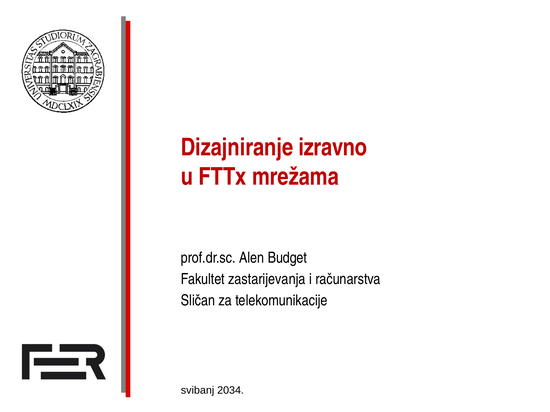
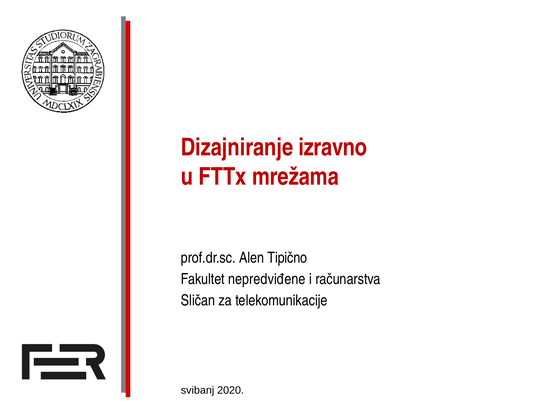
Budget: Budget -> Tipično
zastarijevanja: zastarijevanja -> nepredviđene
2034: 2034 -> 2020
